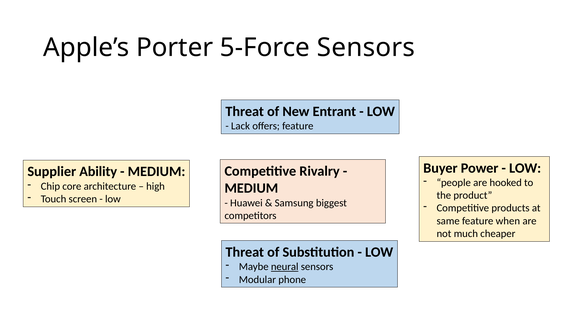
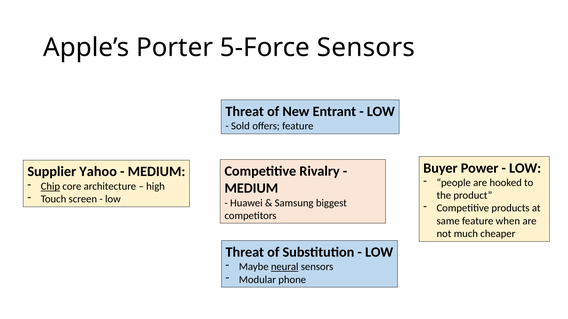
Lack: Lack -> Sold
Ability: Ability -> Yahoo
Chip underline: none -> present
